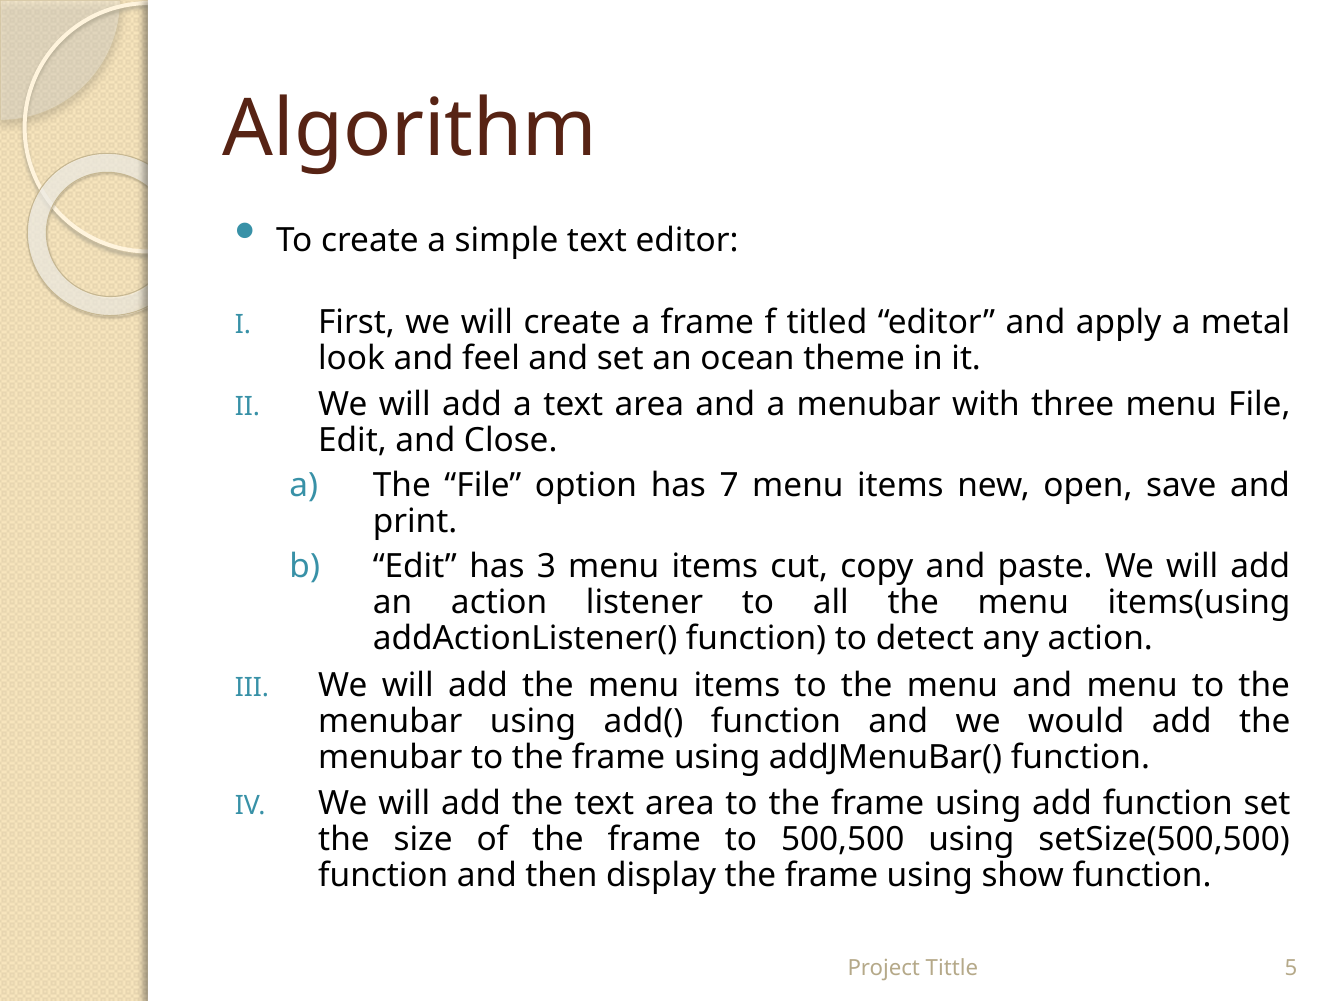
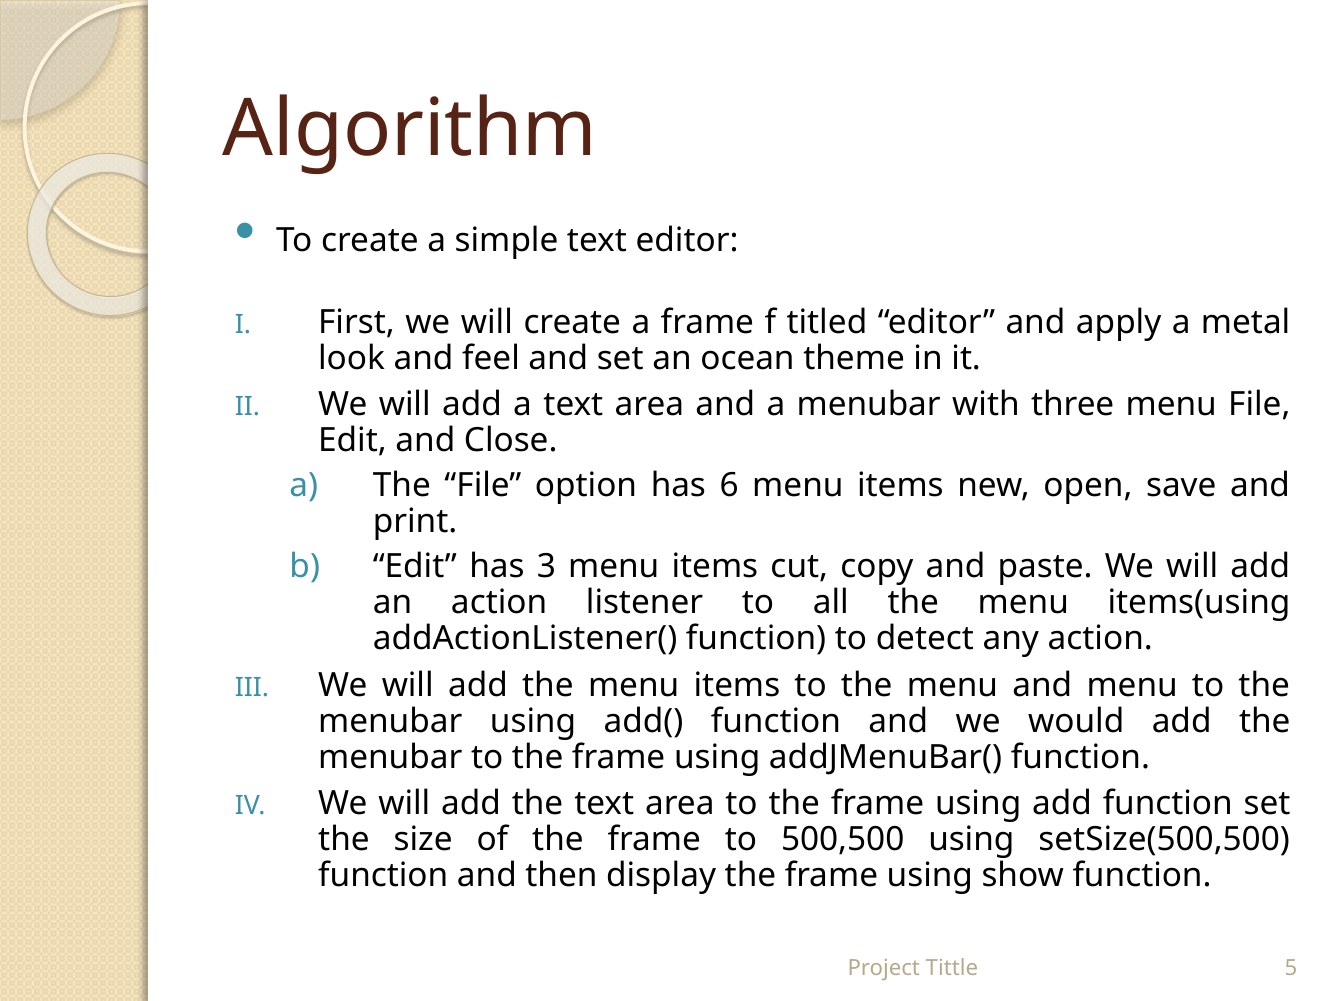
7: 7 -> 6
